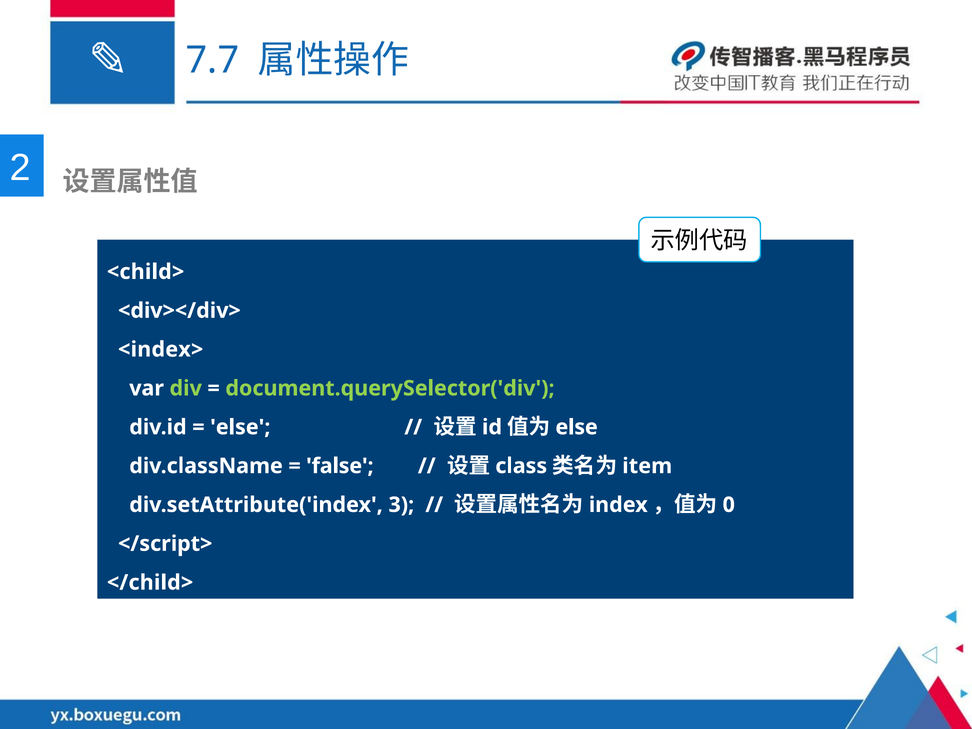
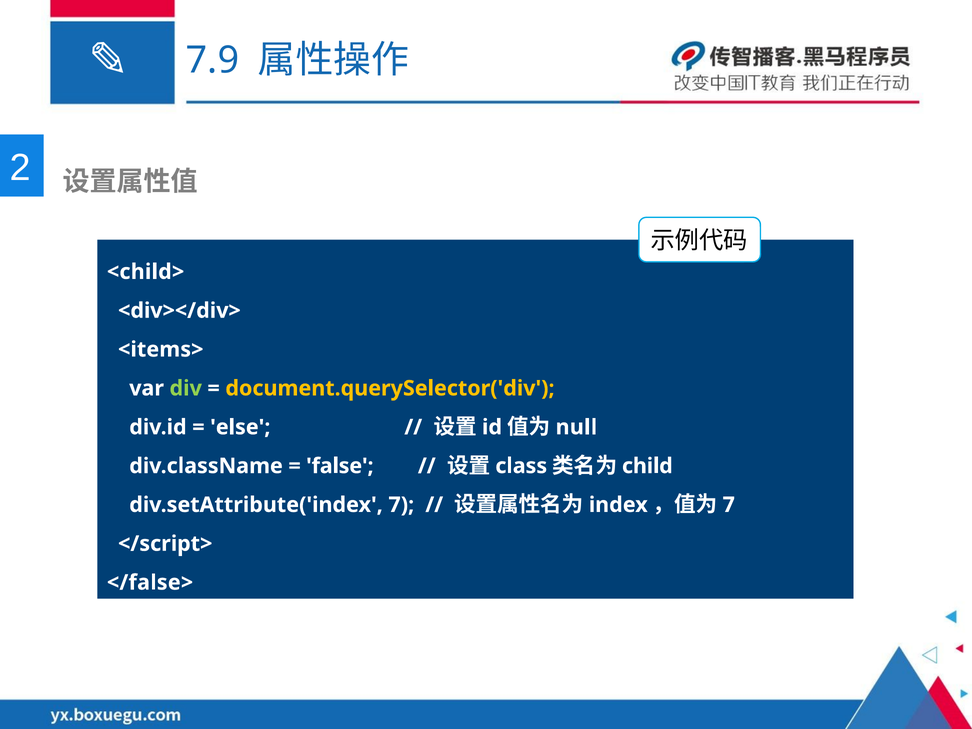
7.7: 7.7 -> 7.9
<index>: <index> -> <items>
document.querySelector('div colour: light green -> yellow
else at (577, 427): else -> null
item: item -> child
div.setAttribute('index 3: 3 -> 7
0 at (729, 505): 0 -> 7
</child>: </child> -> </false>
